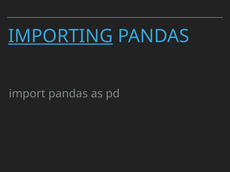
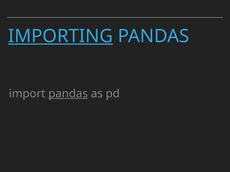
pandas at (68, 94) underline: none -> present
